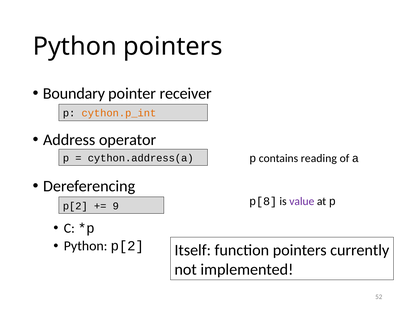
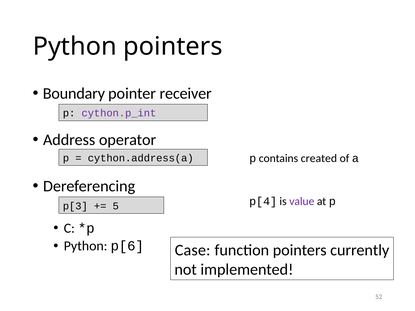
cython.p_int colour: orange -> purple
reading: reading -> created
p[8: p[8 -> p[4
p[2 at (75, 206): p[2 -> p[3
9: 9 -> 5
Python p[2: p[2 -> p[6
Itself: Itself -> Case
